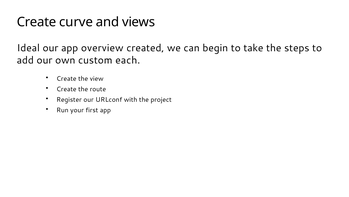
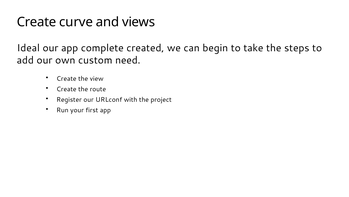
overview: overview -> complete
each: each -> need
